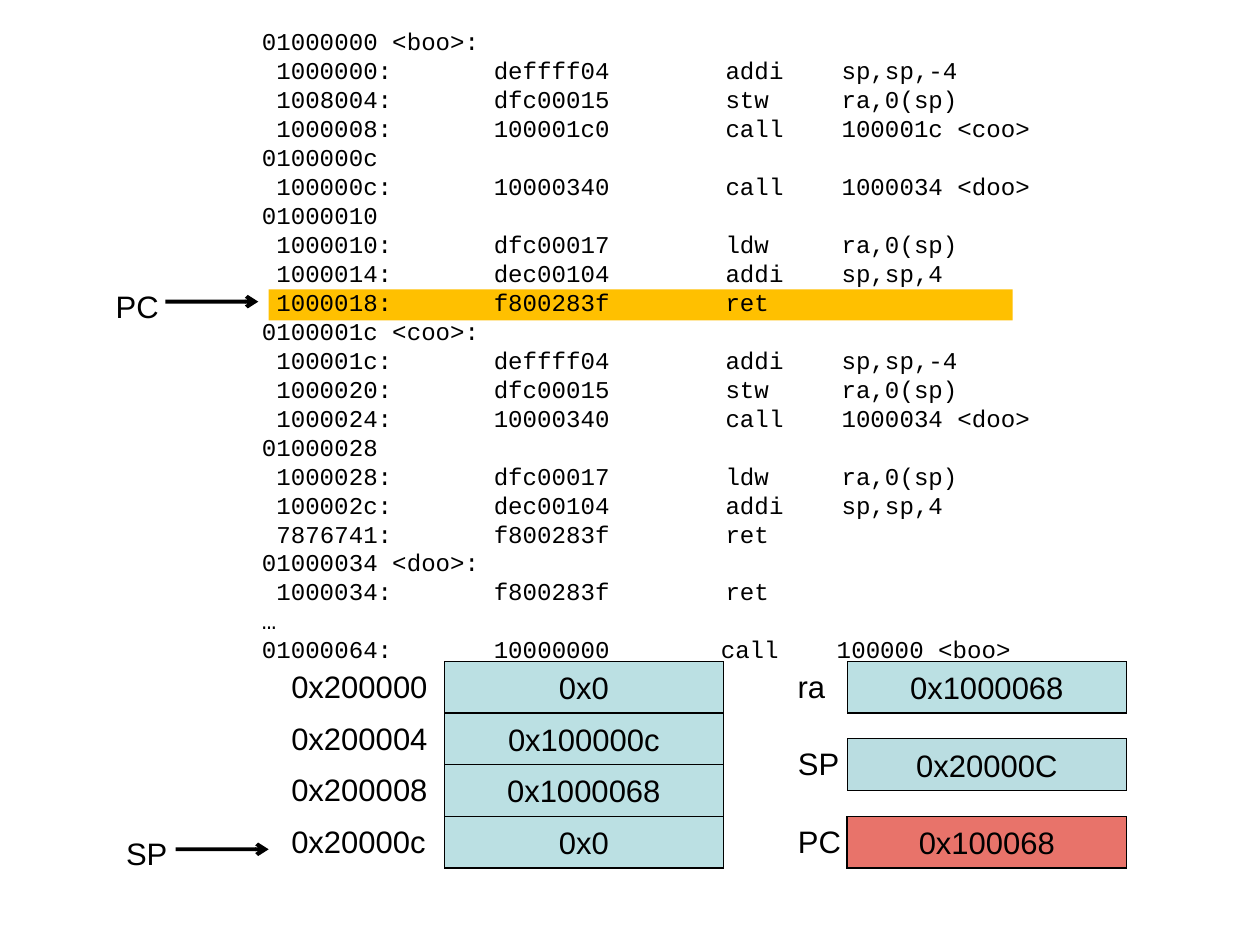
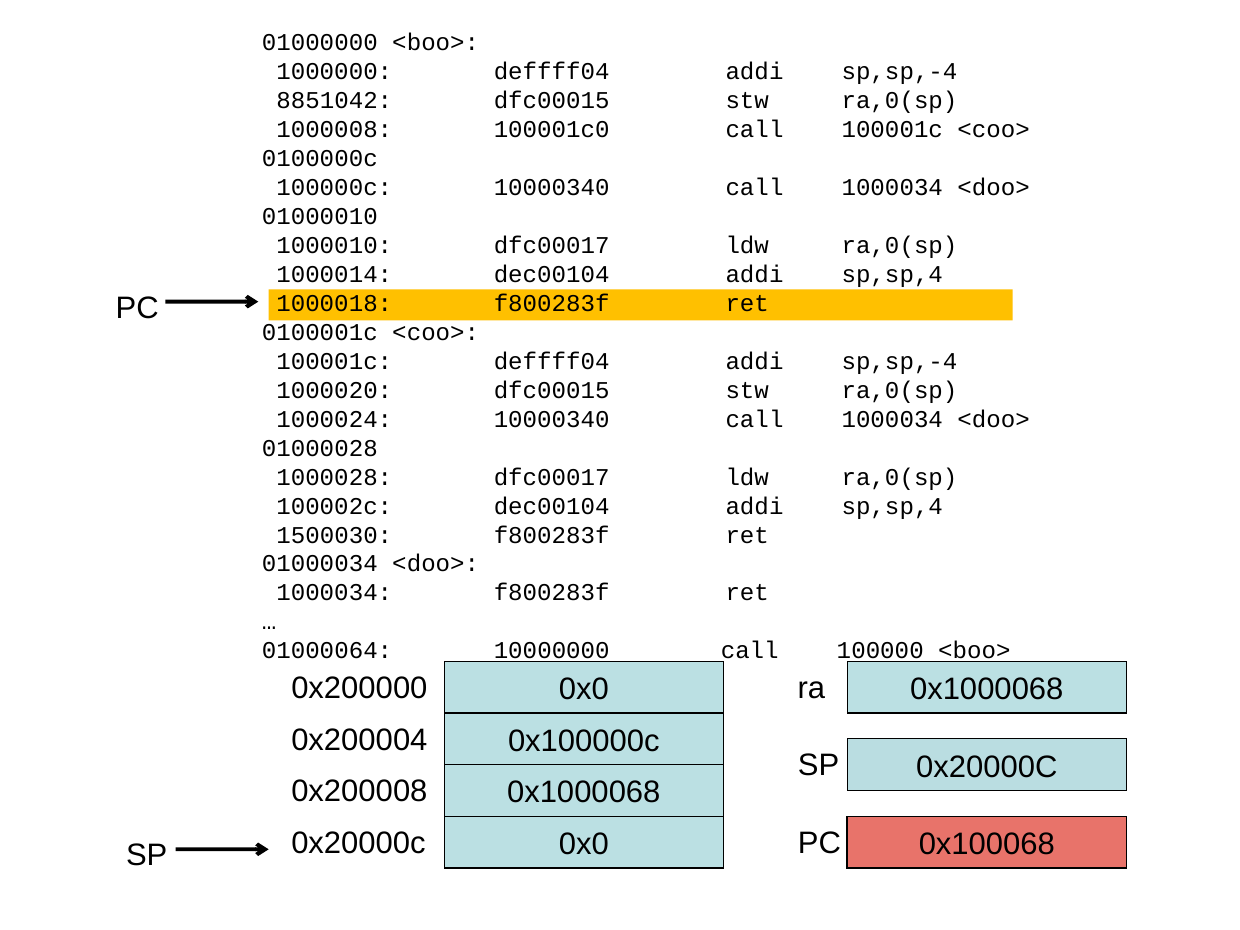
1008004: 1008004 -> 8851042
7876741: 7876741 -> 1500030
